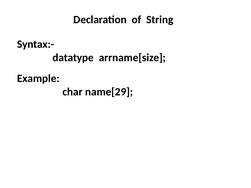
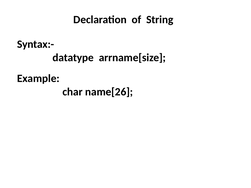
name[29: name[29 -> name[26
